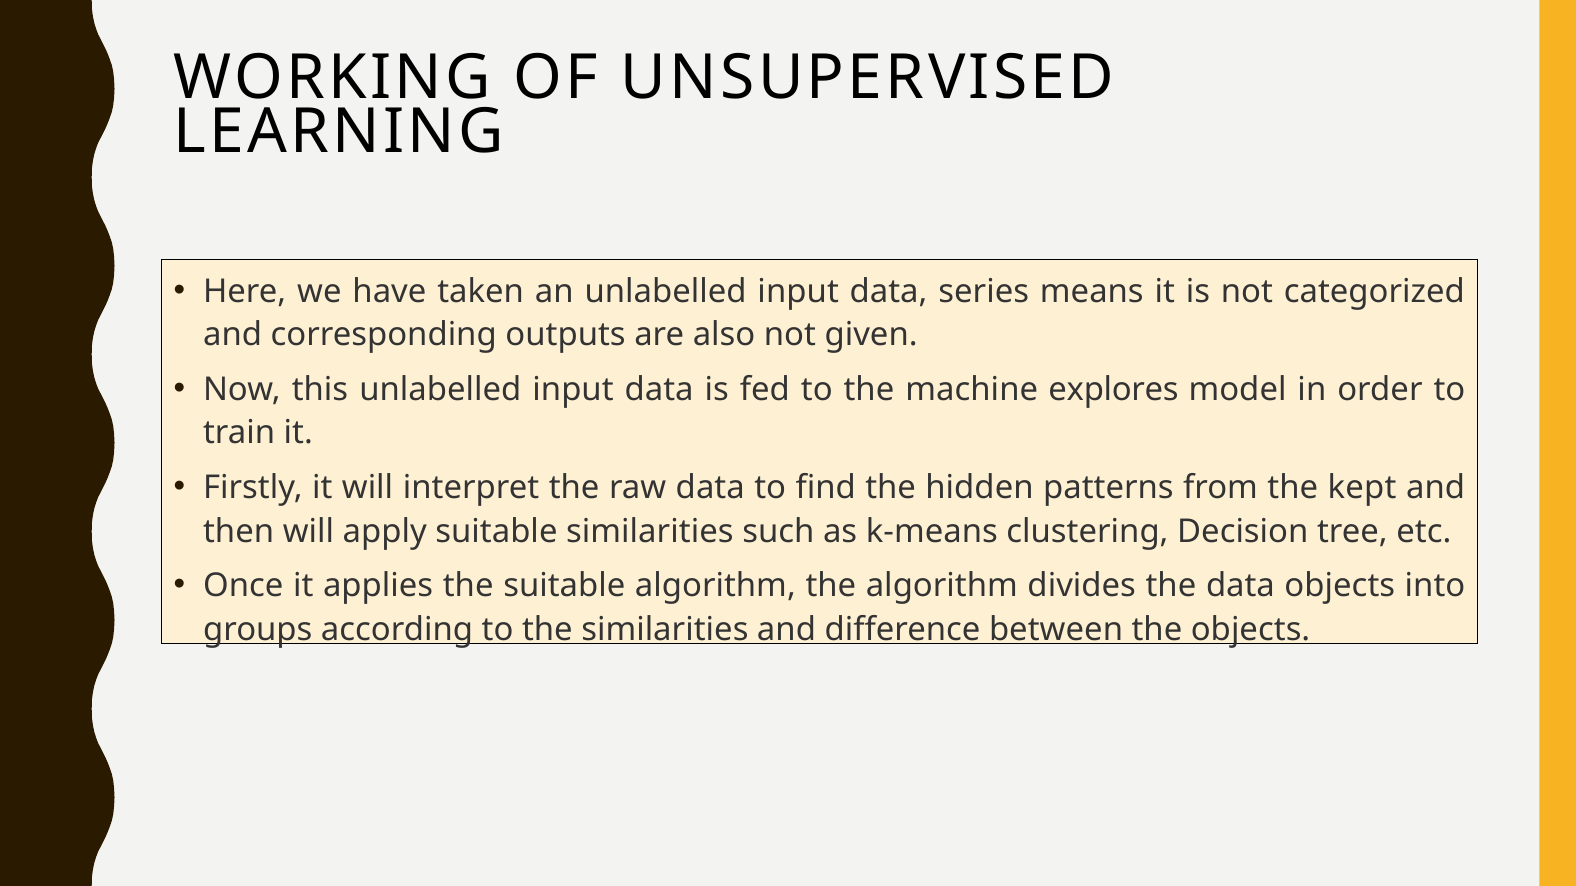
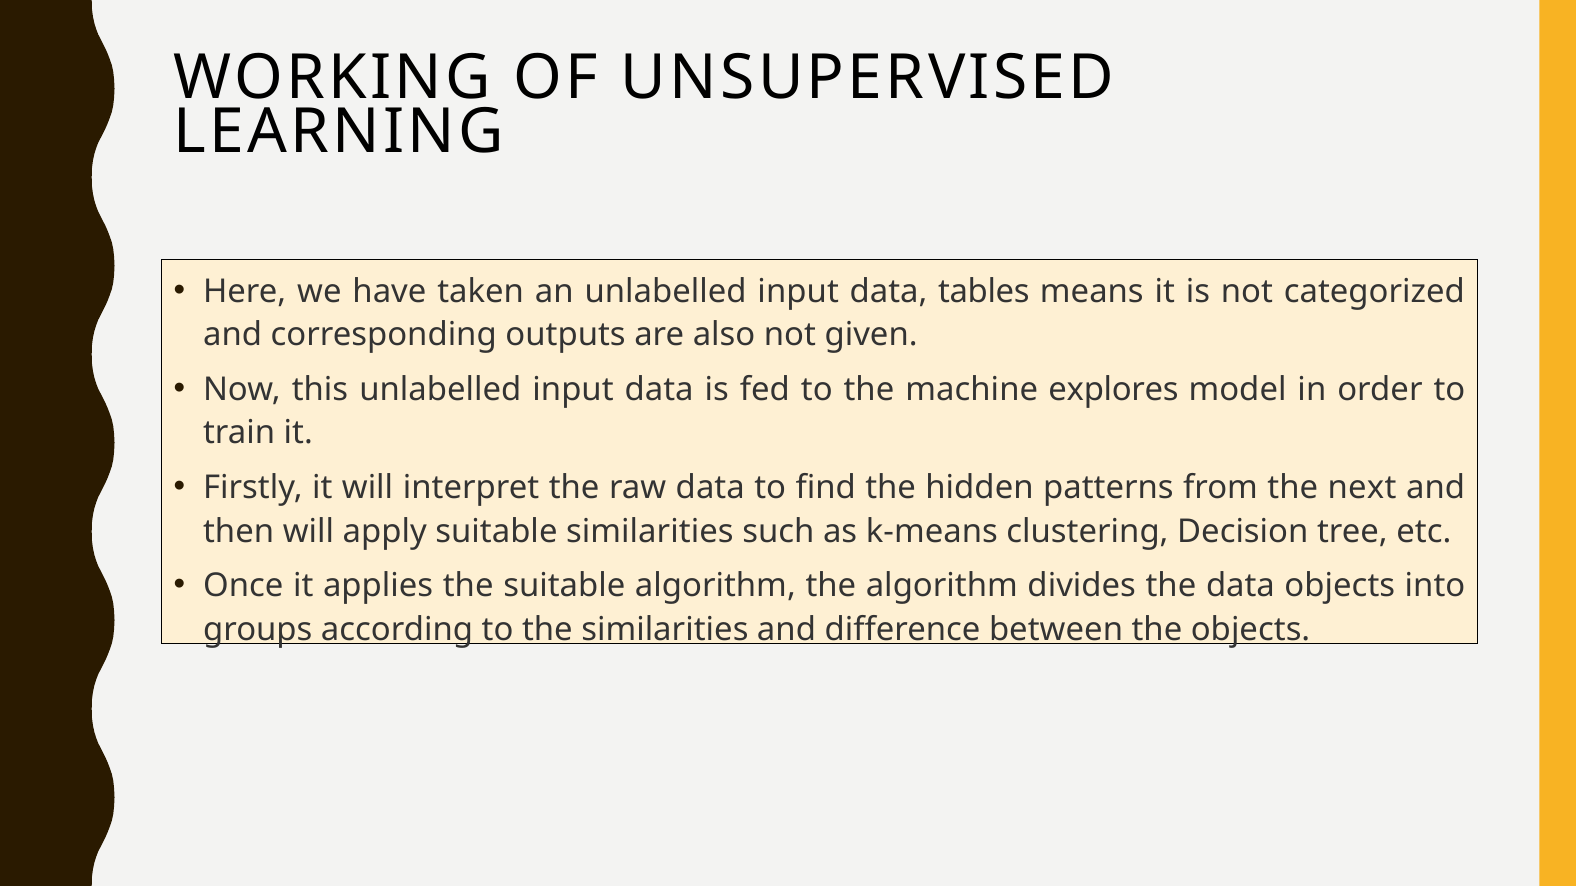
series: series -> tables
kept: kept -> next
